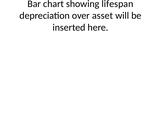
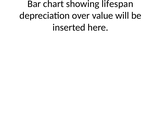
asset: asset -> value
